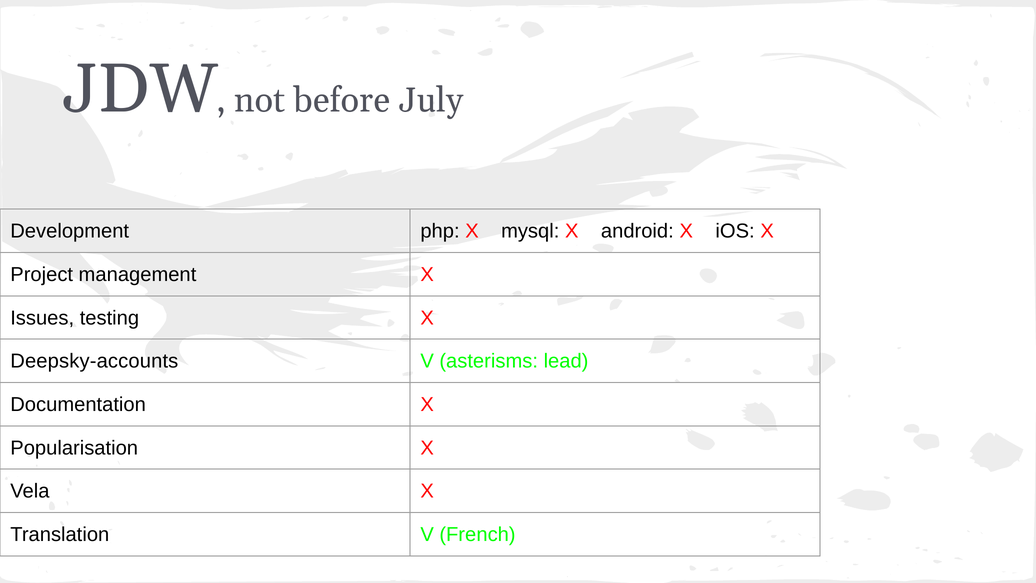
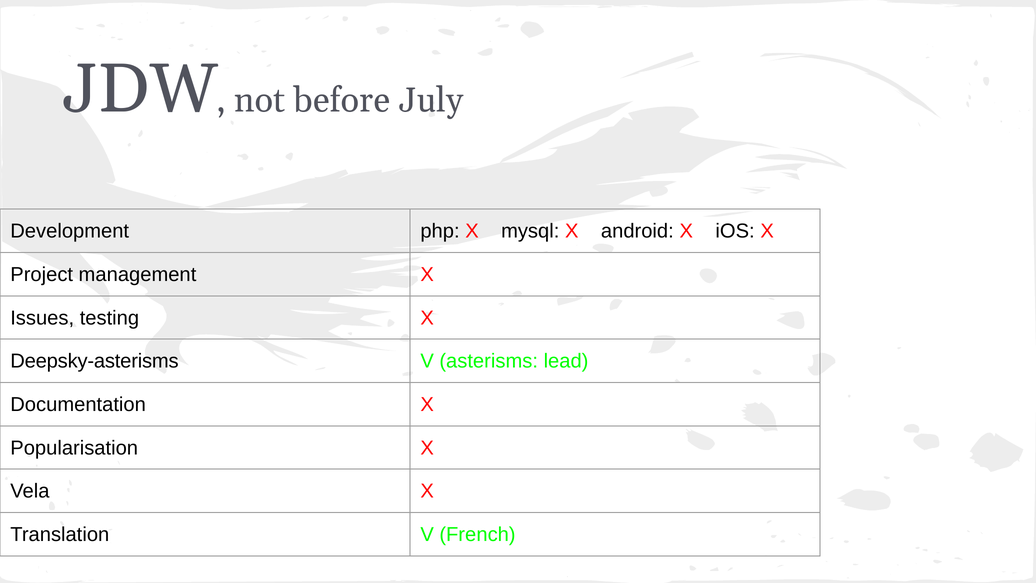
Deepsky-accounts: Deepsky-accounts -> Deepsky-asterisms
